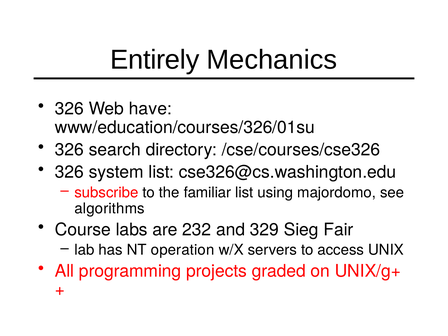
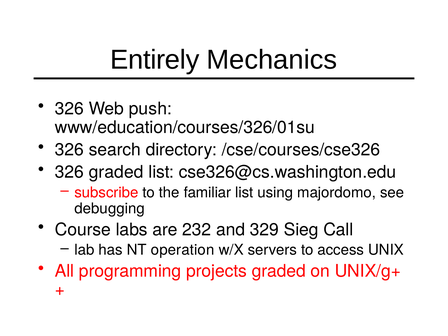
have: have -> push
326 system: system -> graded
algorithms: algorithms -> debugging
Fair: Fair -> Call
